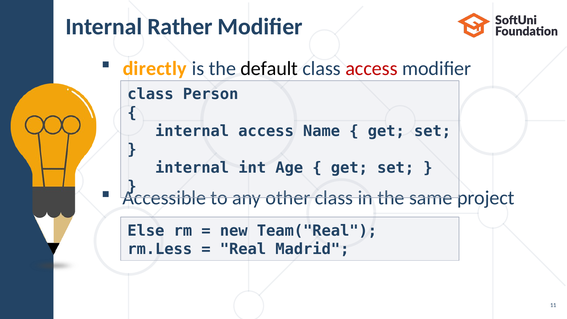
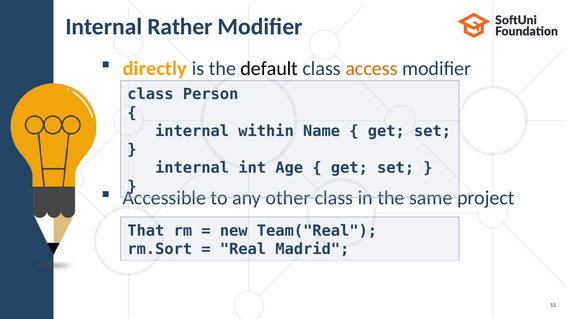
access at (371, 68) colour: red -> orange
internal access: access -> within
Else: Else -> That
rm.Less: rm.Less -> rm.Sort
